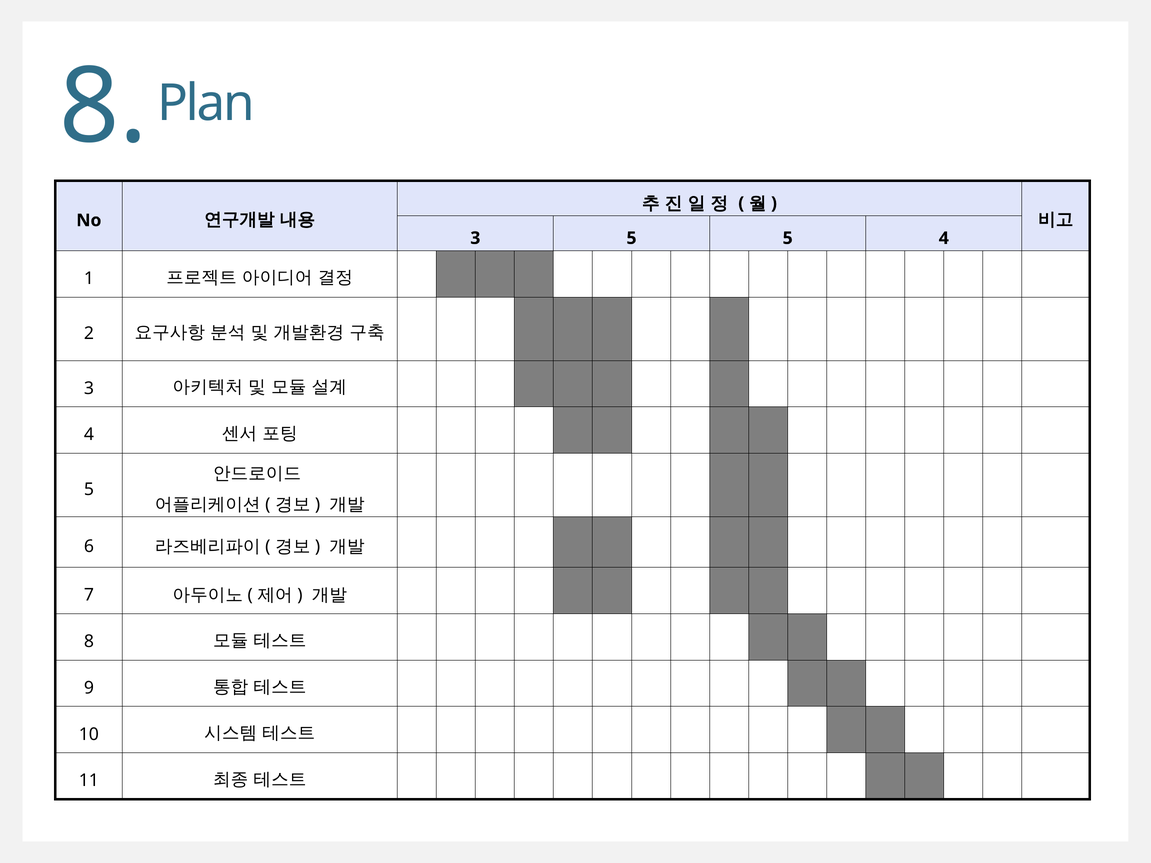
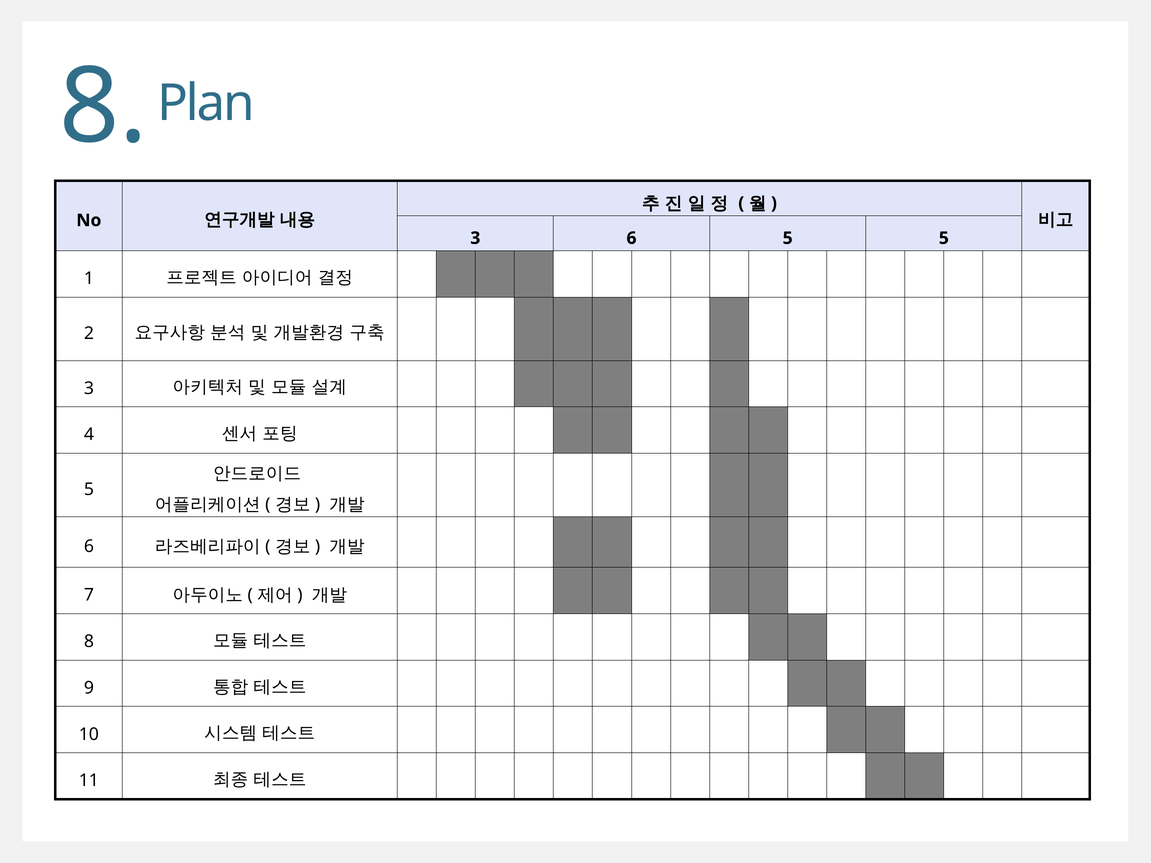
5 at (632, 238): 5 -> 6
5 4: 4 -> 5
